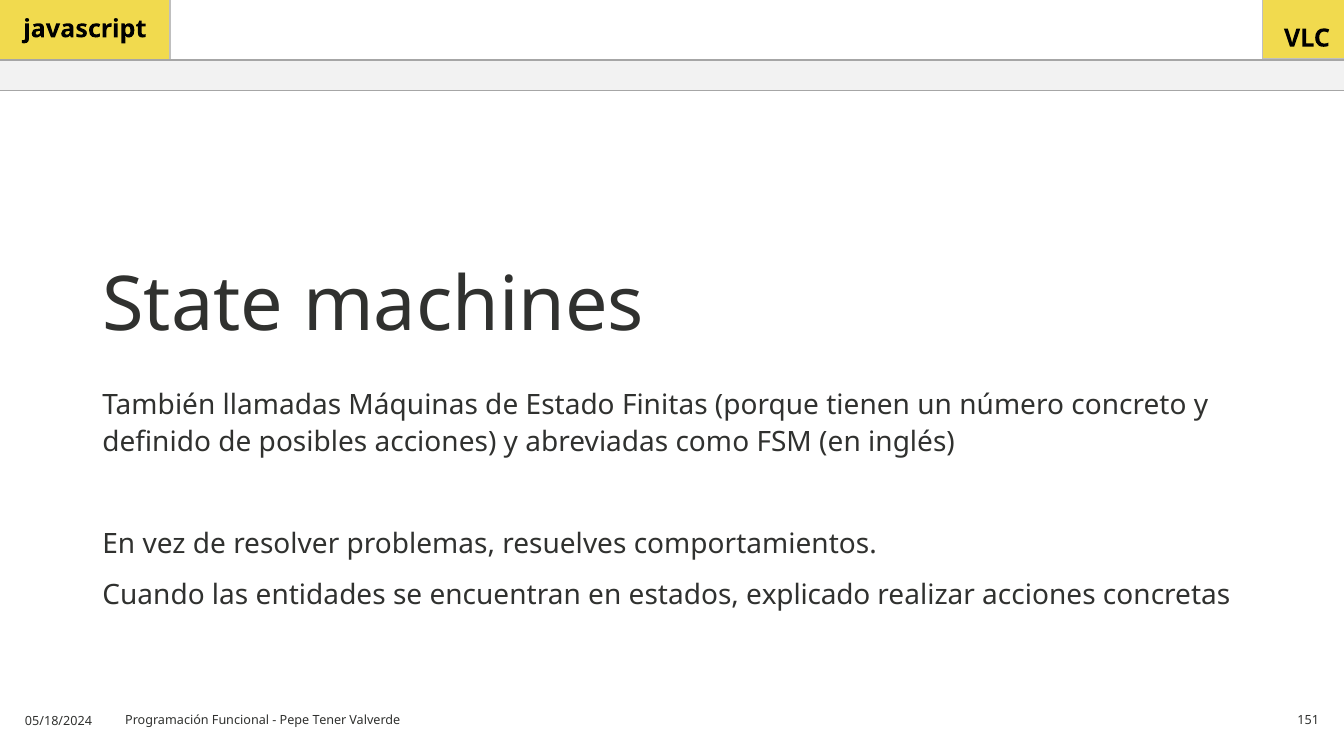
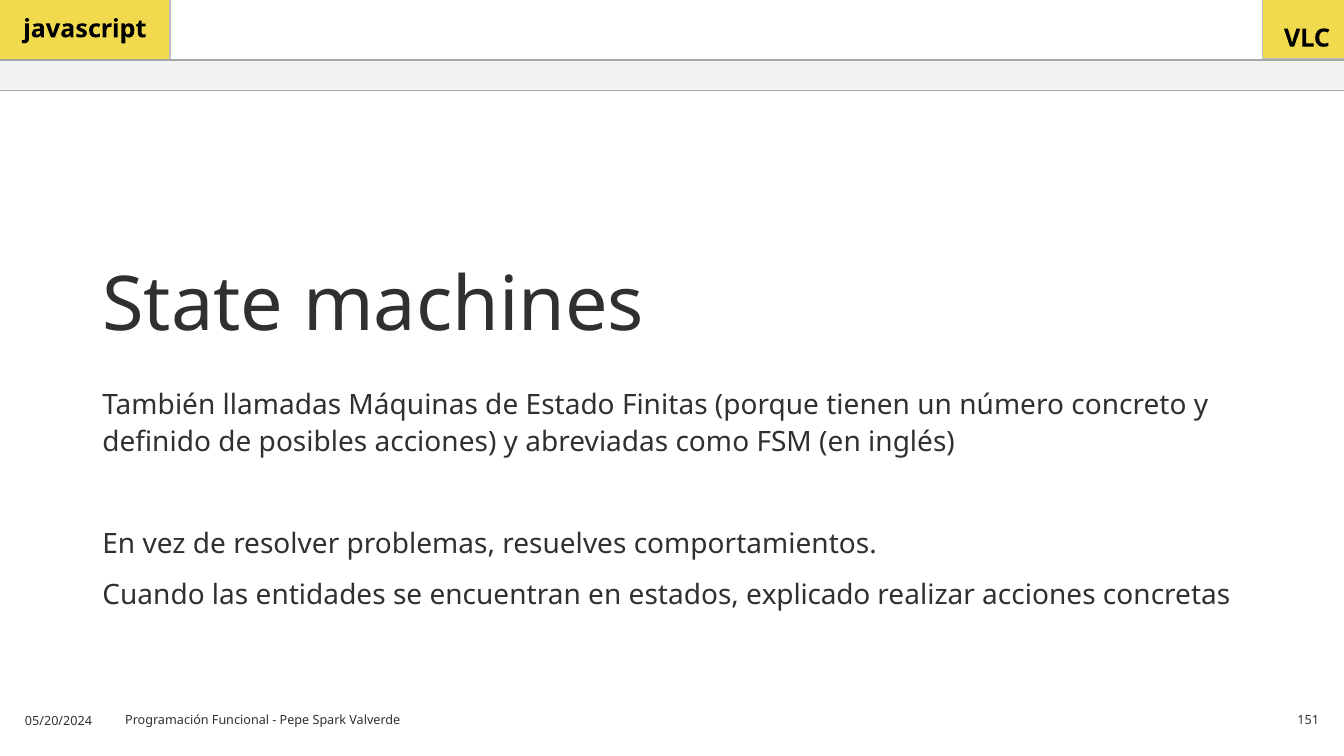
Tener: Tener -> Spark
05/18/2024: 05/18/2024 -> 05/20/2024
